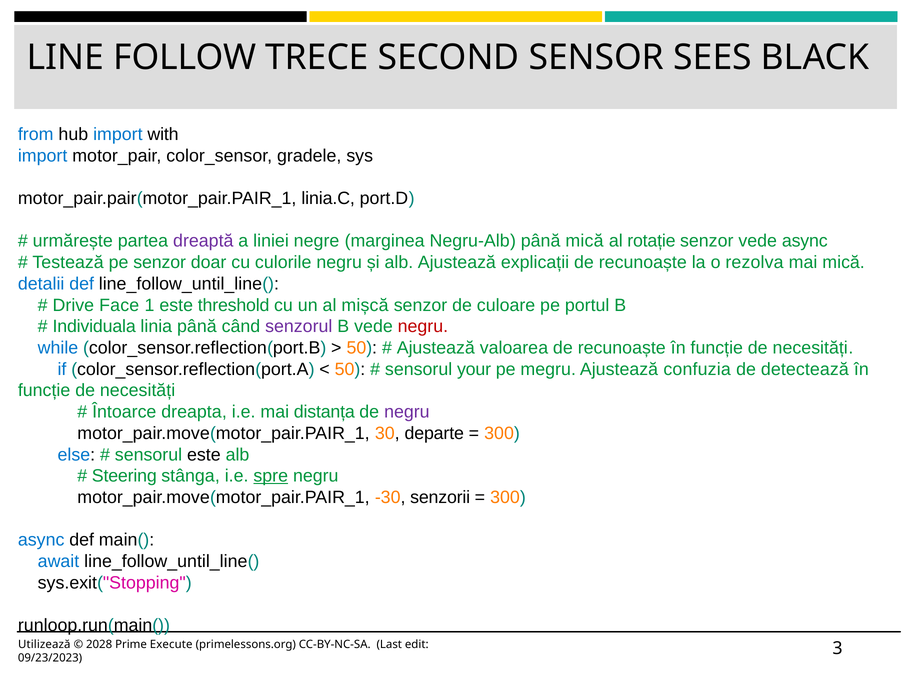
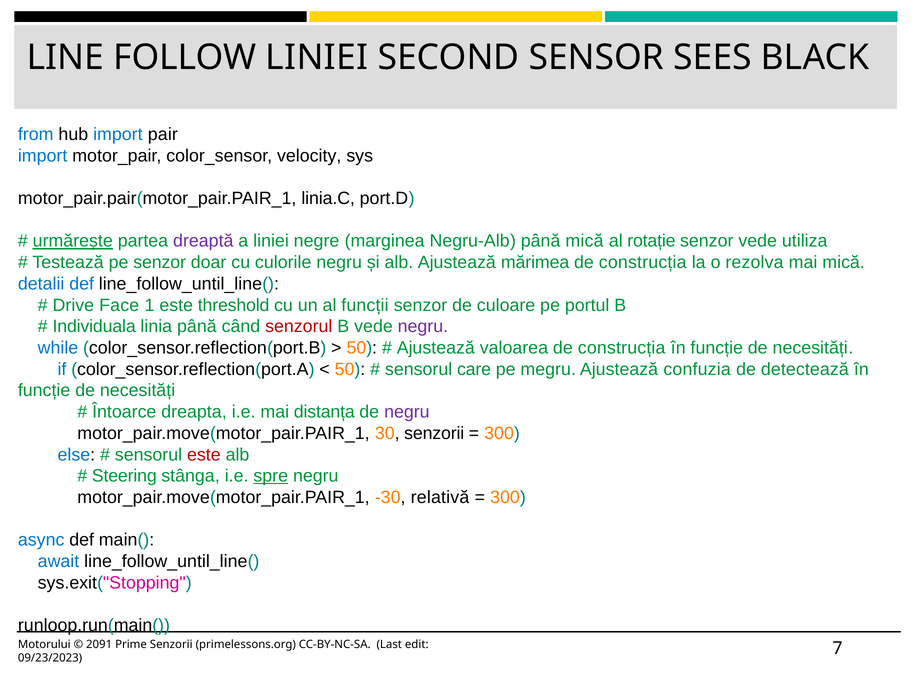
FOLLOW TRECE: TRECE -> LINIEI
with: with -> pair
gradele: gradele -> velocity
urmărește underline: none -> present
vede async: async -> utiliza
explicații: explicații -> mărimea
recunoaște at (643, 262): recunoaște -> construcția
mișcă: mișcă -> funcții
senzorul colour: purple -> red
negru at (423, 326) colour: red -> purple
valoarea de recunoaște: recunoaște -> construcția
your: your -> care
30 departe: departe -> senzorii
este at (204, 454) colour: black -> red
senzorii: senzorii -> relativă
Utilizează: Utilizează -> Motorului
2028: 2028 -> 2091
Prime Execute: Execute -> Senzorii
3: 3 -> 7
